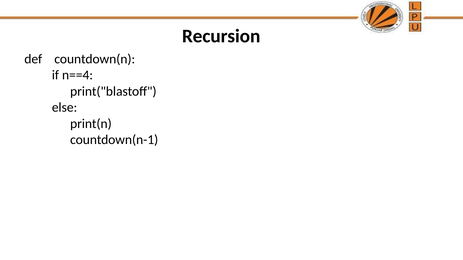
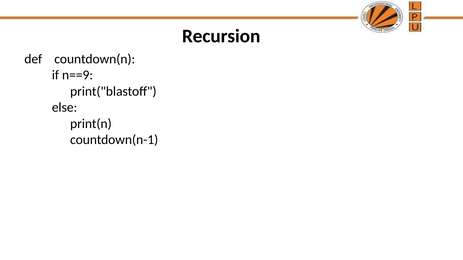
n==4: n==4 -> n==9
